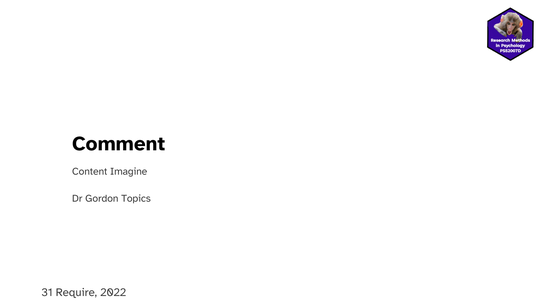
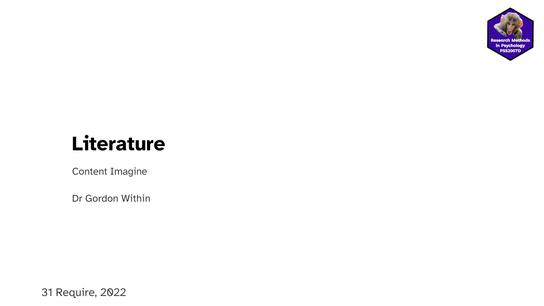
Comment: Comment -> Literature
Topics: Topics -> Within
